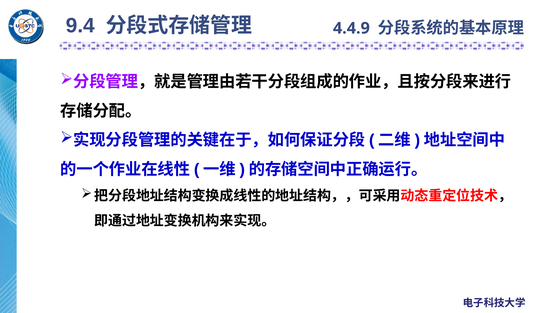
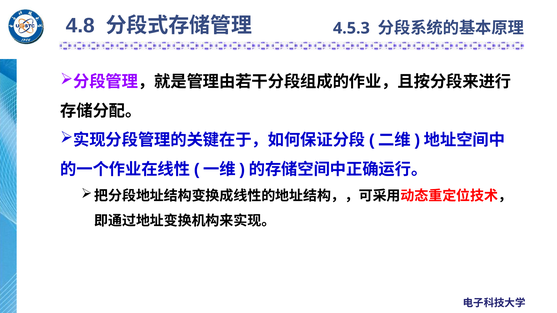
9.4: 9.4 -> 4.8
4.4.9: 4.4.9 -> 4.5.3
